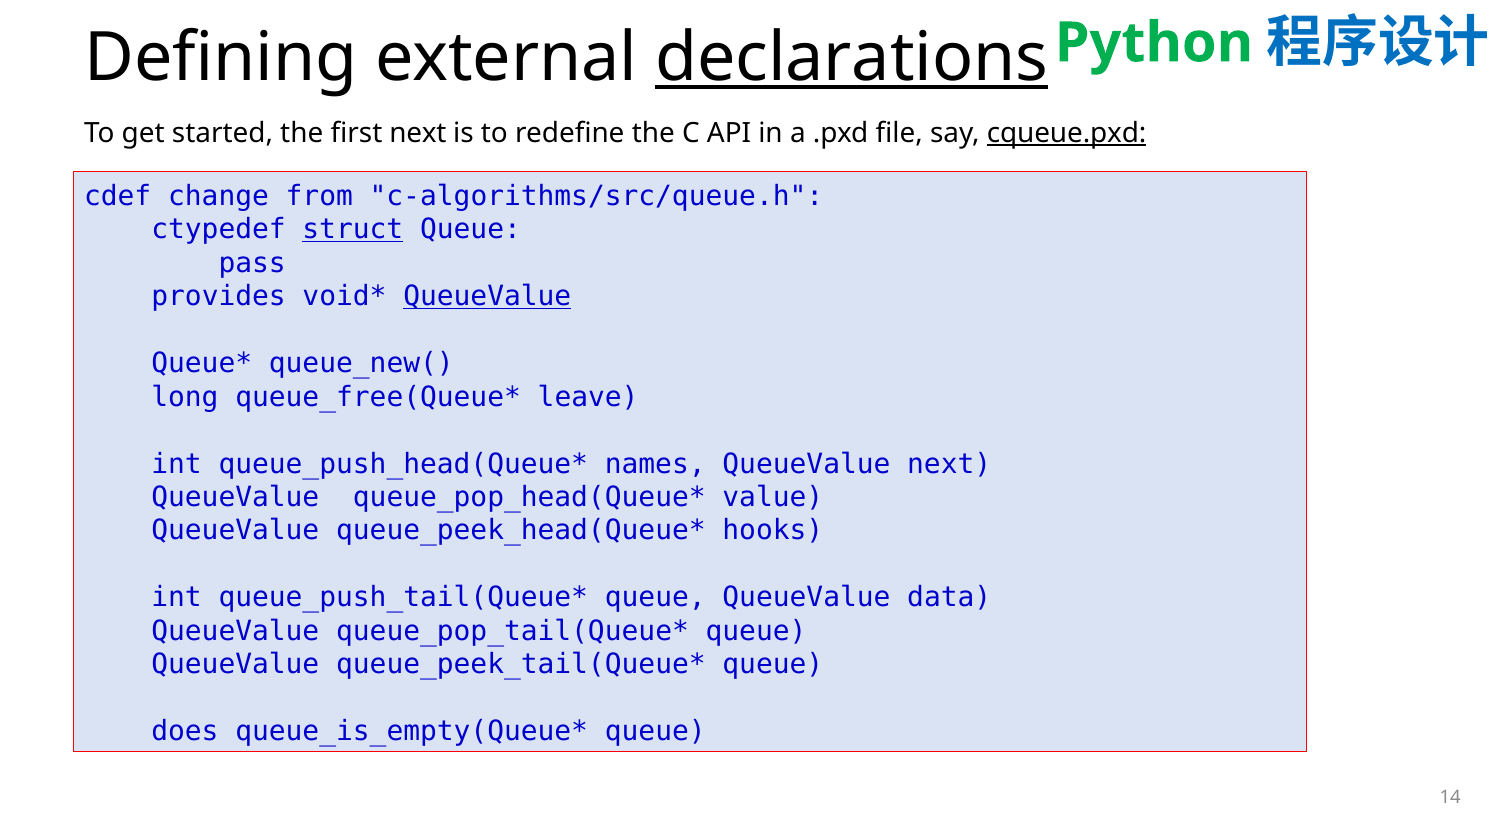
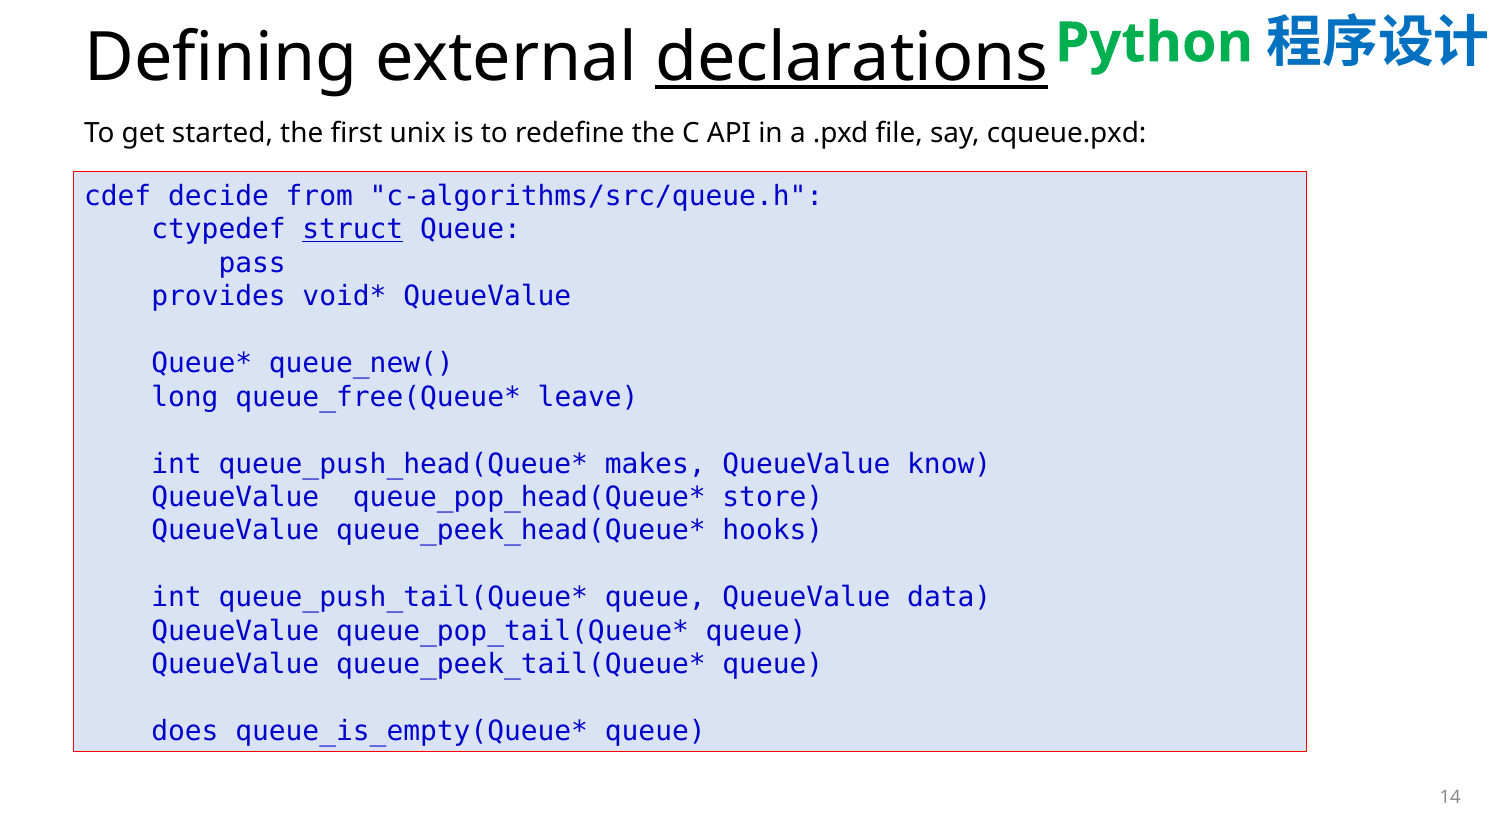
first next: next -> unix
cqueue.pxd underline: present -> none
change: change -> decide
QueueValue at (487, 297) underline: present -> none
names: names -> makes
QueueValue next: next -> know
value: value -> store
